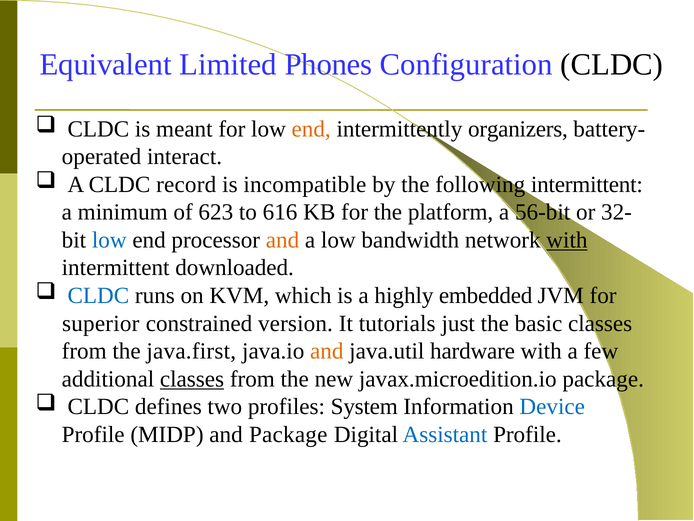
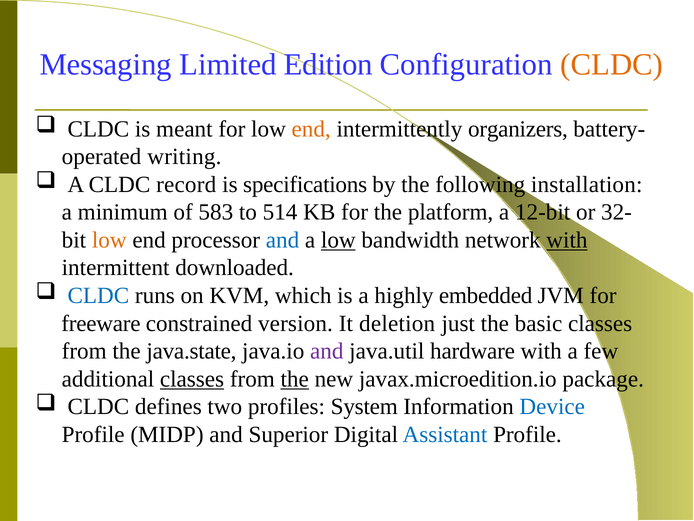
Equivalent: Equivalent -> Messaging
Phones: Phones -> Edition
CLDC at (612, 65) colour: black -> orange
interact: interact -> writing
incompatible: incompatible -> specifications
following intermittent: intermittent -> installation
623: 623 -> 583
616: 616 -> 514
56-bit: 56-bit -> 12-bit
low at (109, 240) colour: blue -> orange
and at (283, 240) colour: orange -> blue
low at (338, 240) underline: none -> present
superior: superior -> freeware
tutorials: tutorials -> deletion
java.first: java.first -> java.state
and at (327, 351) colour: orange -> purple
the at (295, 379) underline: none -> present
and Package: Package -> Superior
